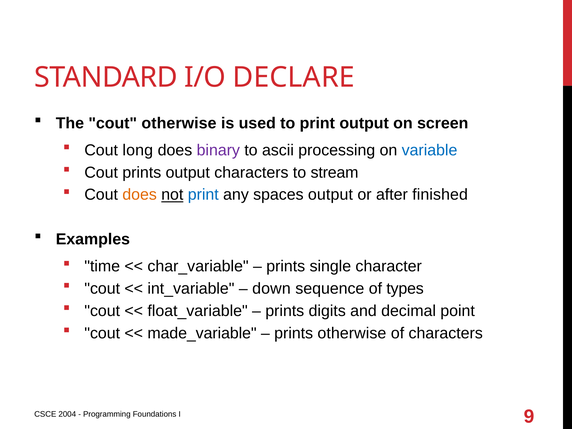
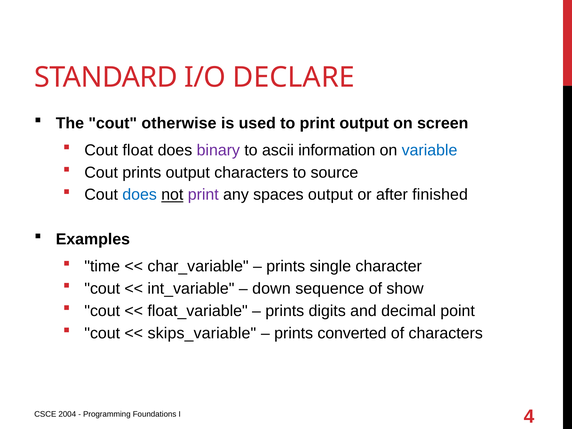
long: long -> float
processing: processing -> information
stream: stream -> source
does at (140, 195) colour: orange -> blue
print at (203, 195) colour: blue -> purple
types: types -> show
made_variable: made_variable -> skips_variable
prints otherwise: otherwise -> converted
9: 9 -> 4
